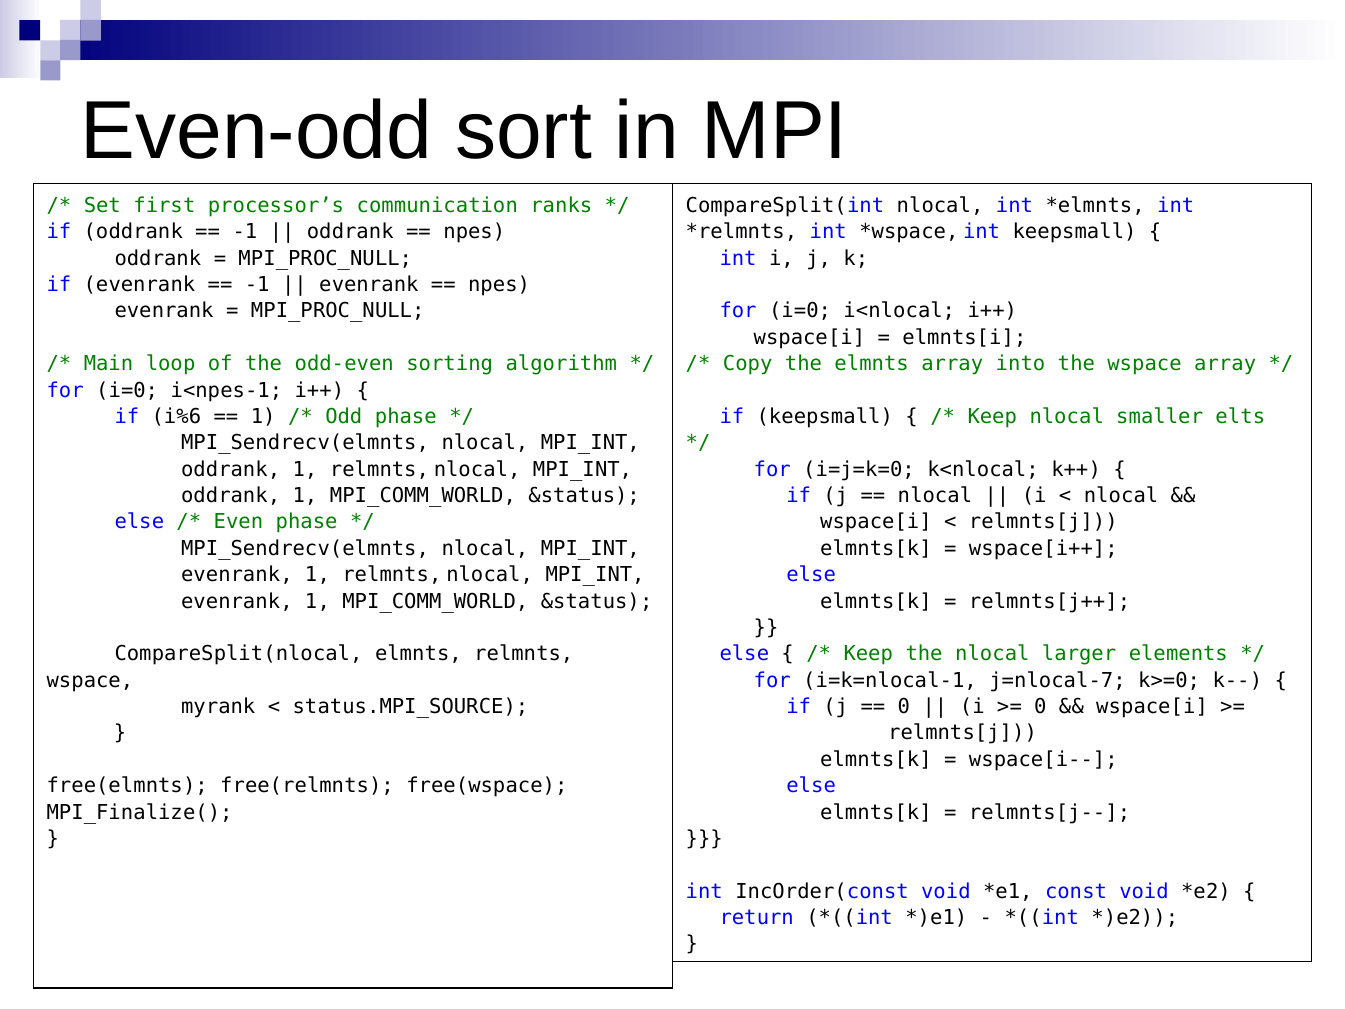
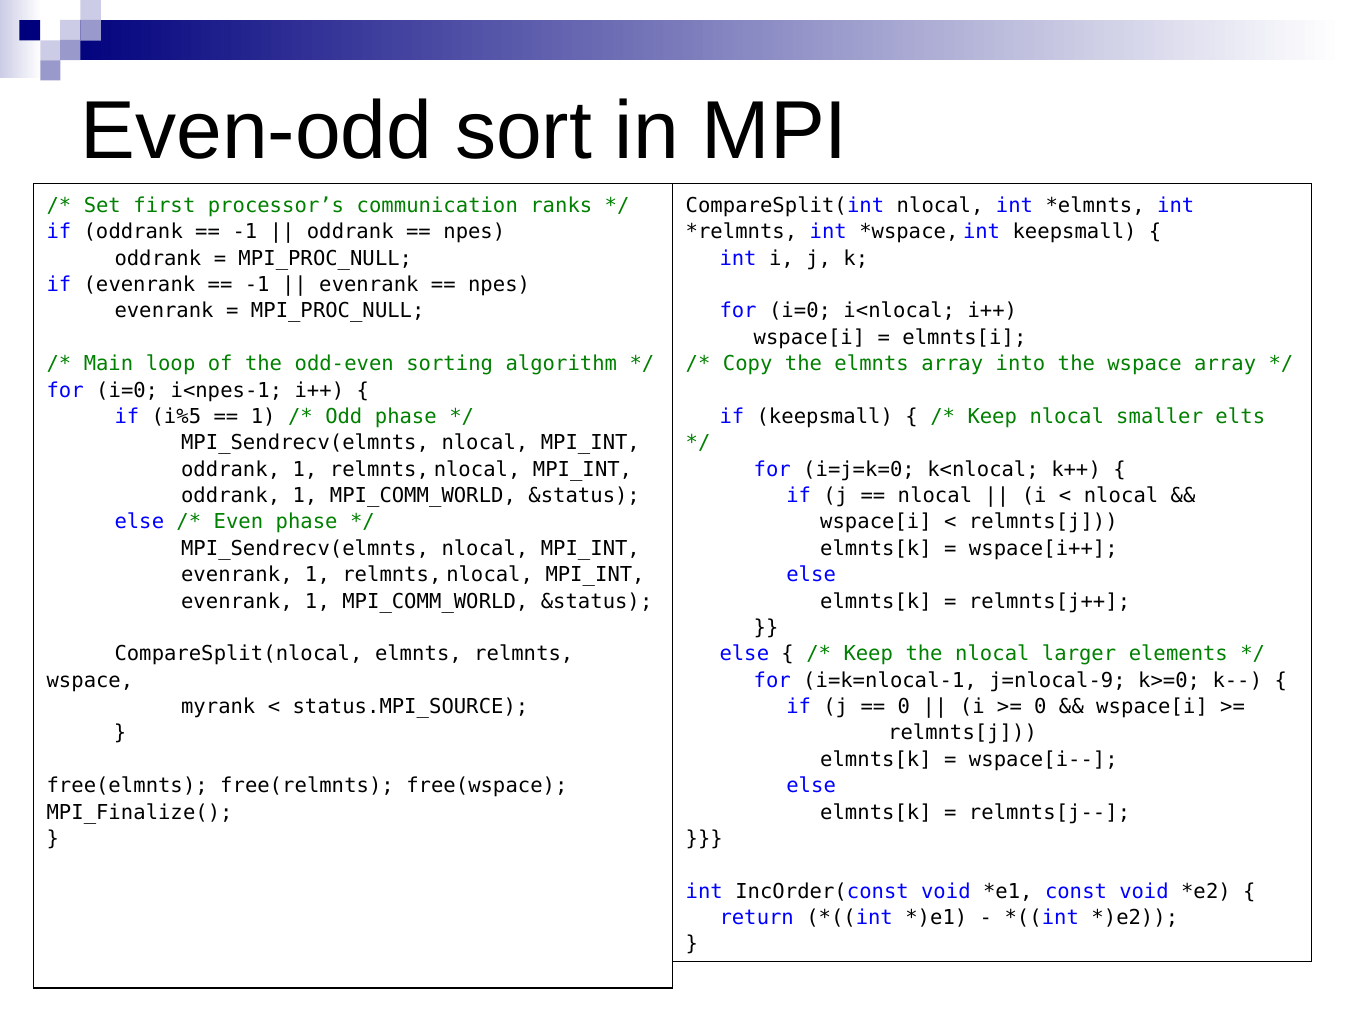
i%6: i%6 -> i%5
j=nlocal-7: j=nlocal-7 -> j=nlocal-9
